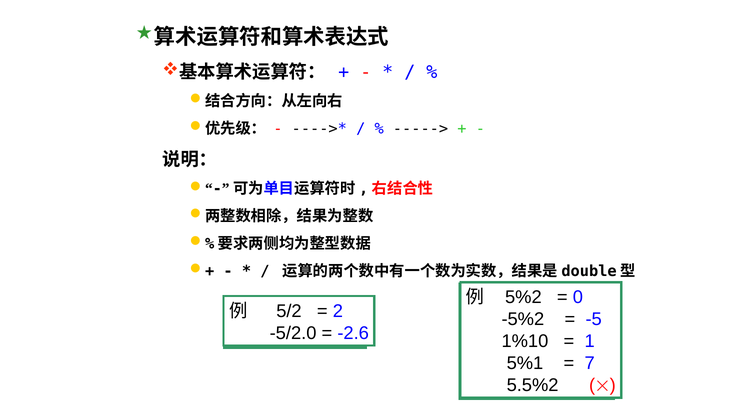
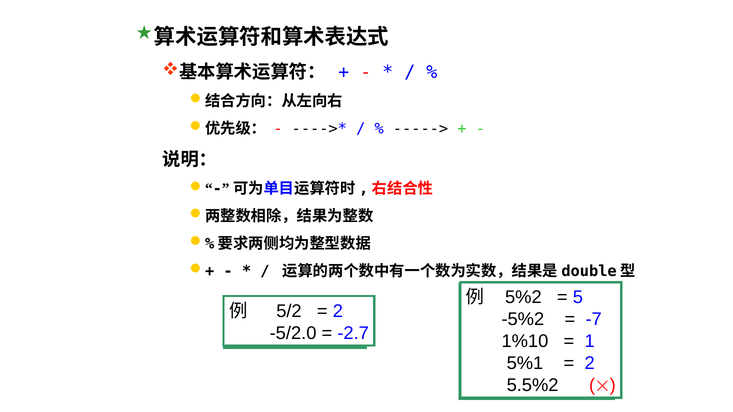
0: 0 -> 5
-5: -5 -> -7
-2.6: -2.6 -> -2.7
7 at (590, 364): 7 -> 2
